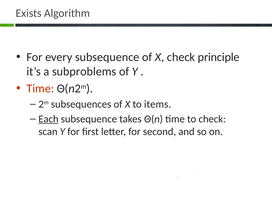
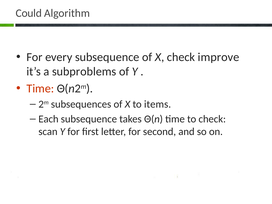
Exists: Exists -> Could
principle: principle -> improve
Each underline: present -> none
